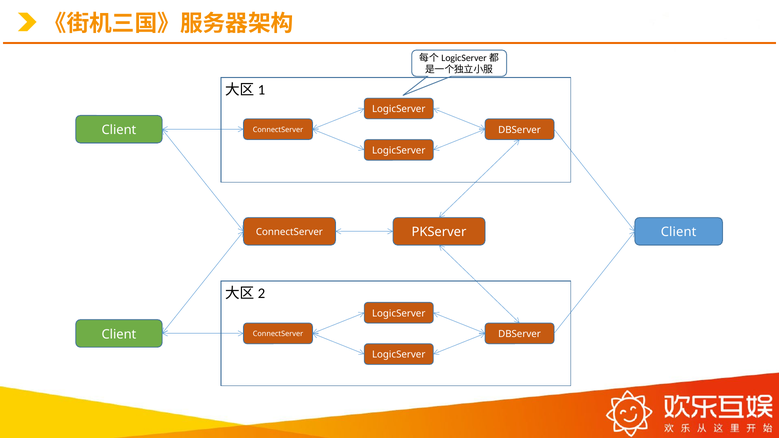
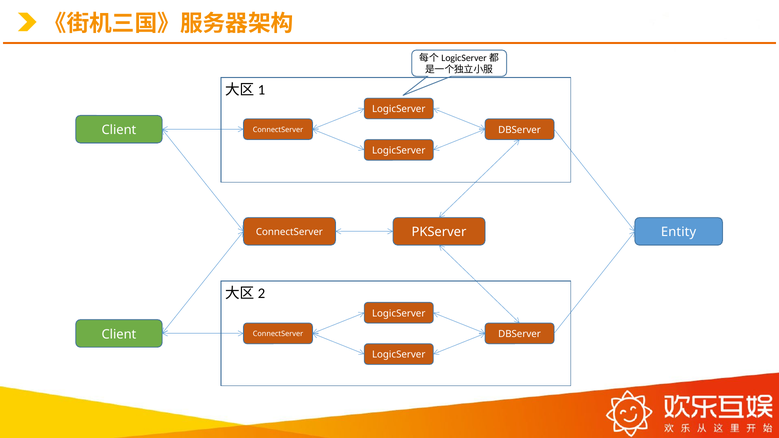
Client at (679, 232): Client -> Entity
